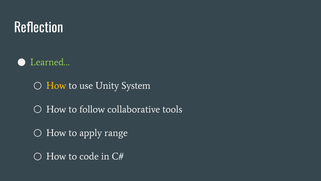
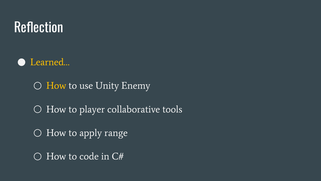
Learned… colour: light green -> yellow
System: System -> Enemy
follow: follow -> player
